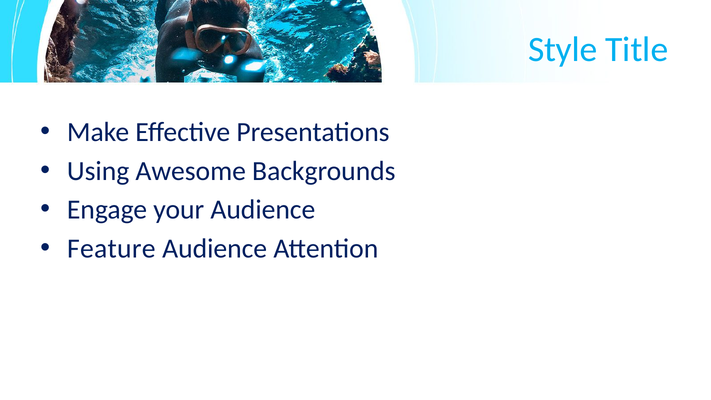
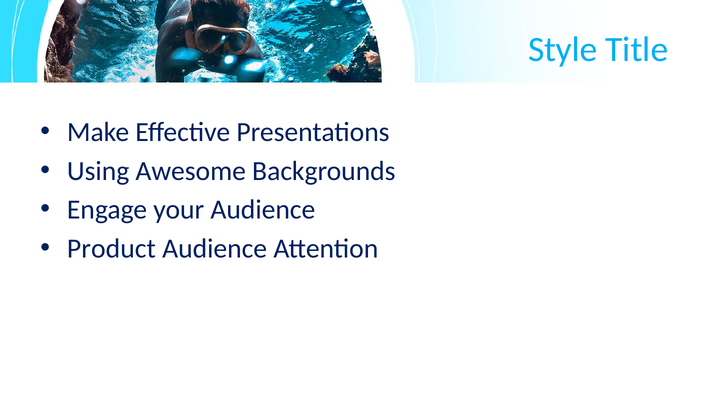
Feature: Feature -> Product
